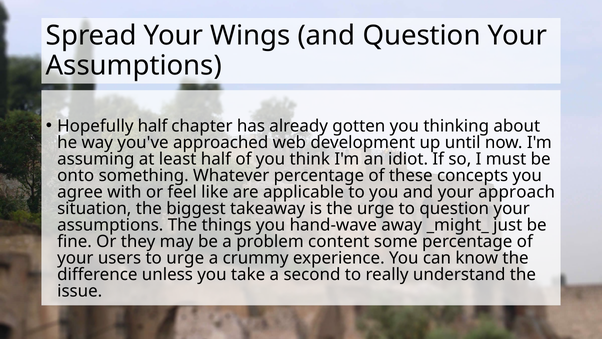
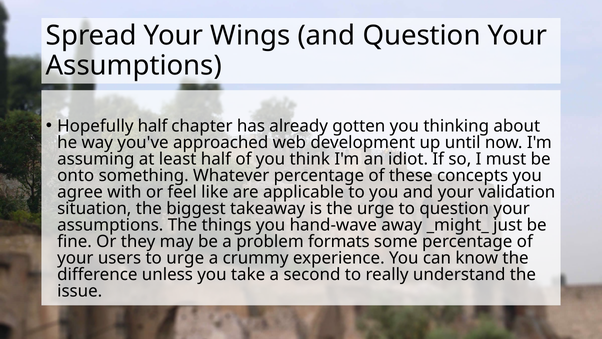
approach: approach -> validation
content: content -> formats
